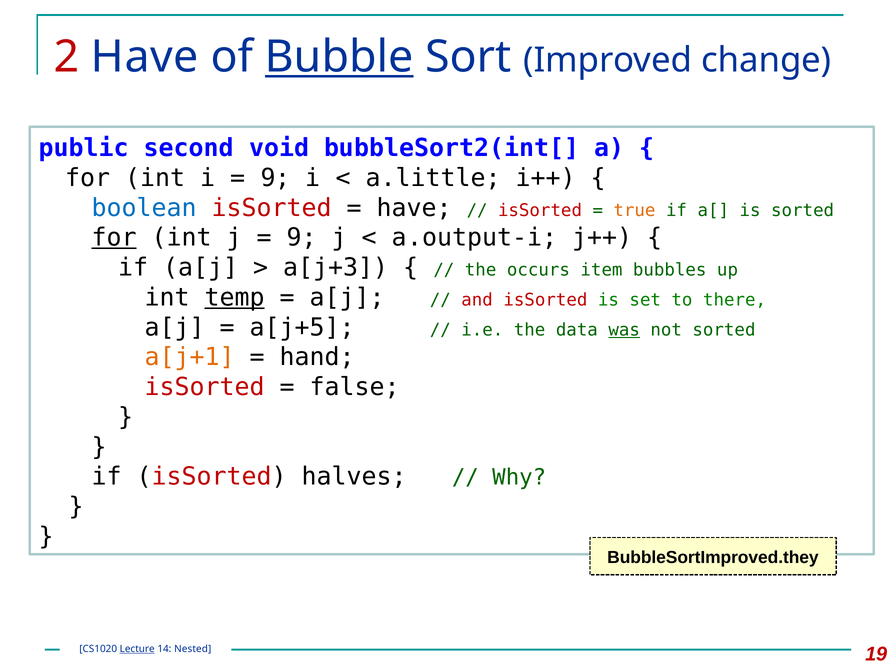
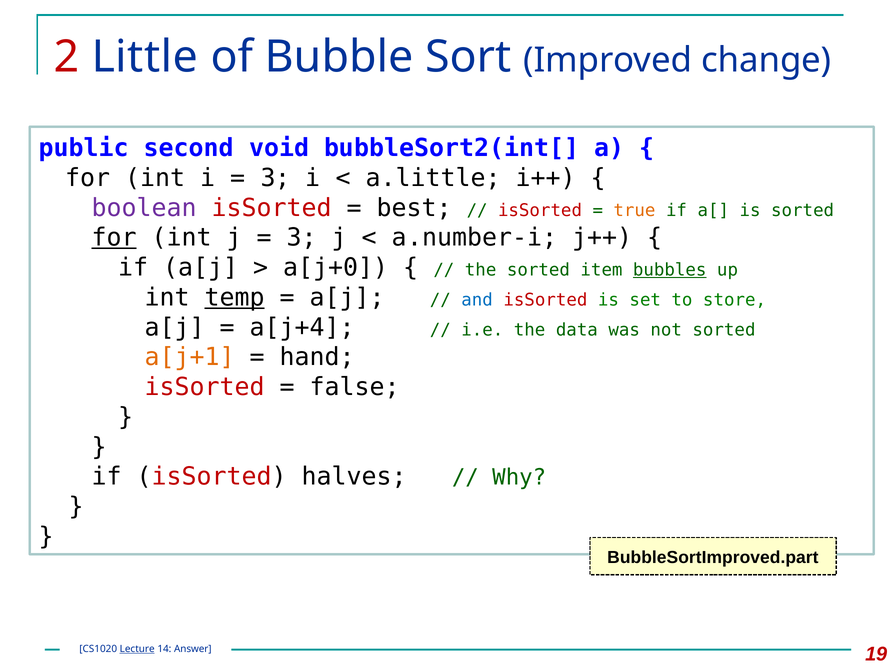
2 Have: Have -> Little
Bubble underline: present -> none
9 at (275, 178): 9 -> 3
boolean colour: blue -> purple
have at (414, 208): have -> best
9 at (302, 238): 9 -> 3
a.output-i: a.output-i -> a.number-i
a[j+3: a[j+3 -> a[j+0
the occurs: occurs -> sorted
bubbles underline: none -> present
and colour: red -> blue
there: there -> store
a[j+5: a[j+5 -> a[j+4
was underline: present -> none
BubbleSortImproved.they: BubbleSortImproved.they -> BubbleSortImproved.part
Nested: Nested -> Answer
